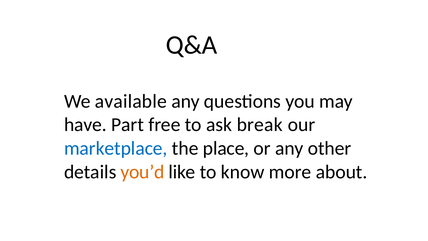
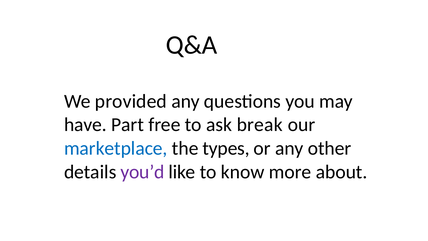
available: available -> provided
place: place -> types
you’d colour: orange -> purple
